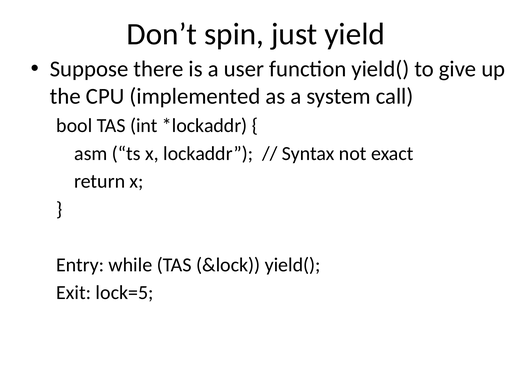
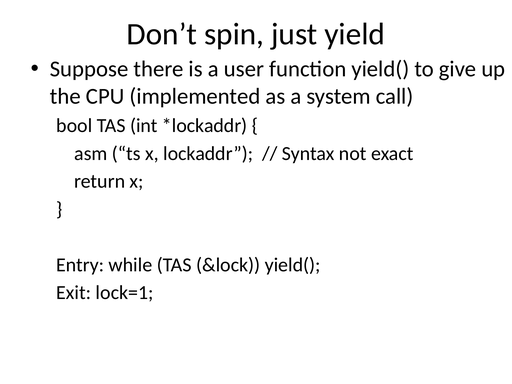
lock=5: lock=5 -> lock=1
